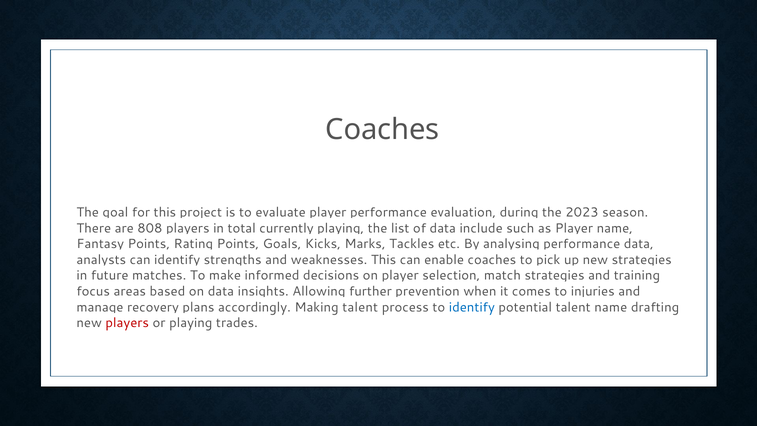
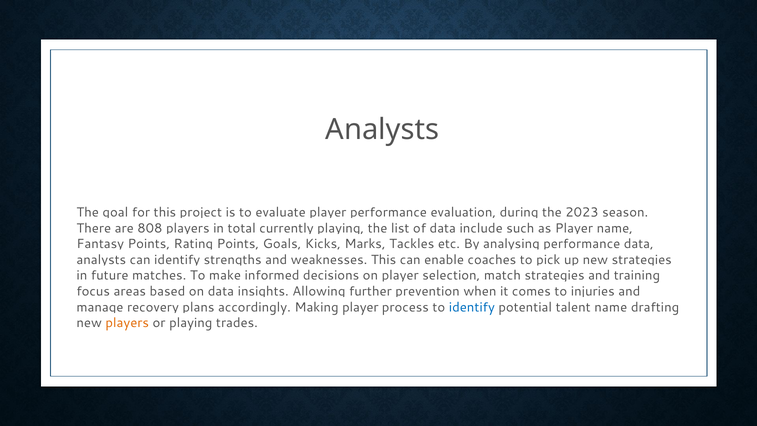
Coaches at (382, 130): Coaches -> Analysts
Making talent: talent -> player
players at (127, 323) colour: red -> orange
